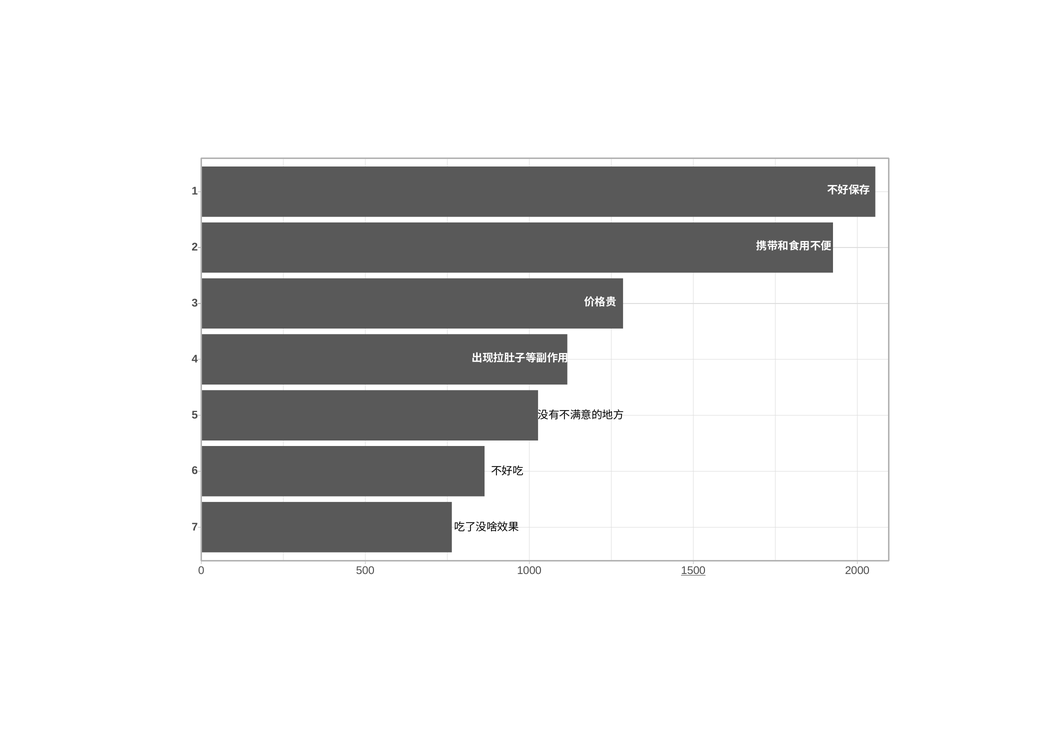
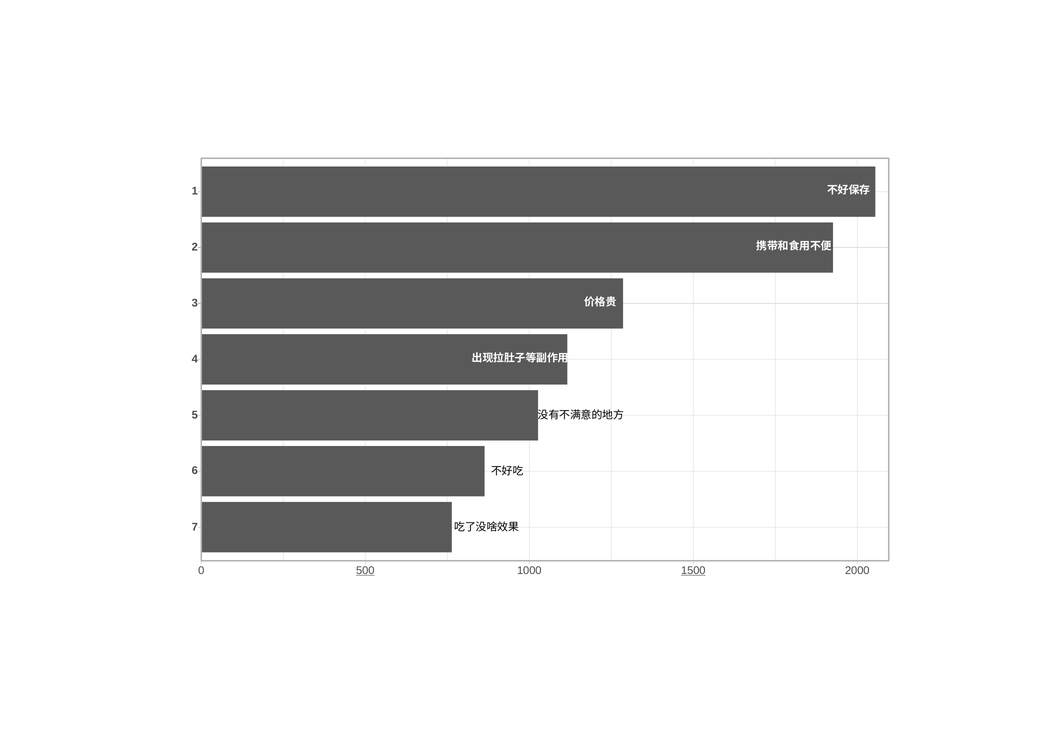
500 underline: none -> present
